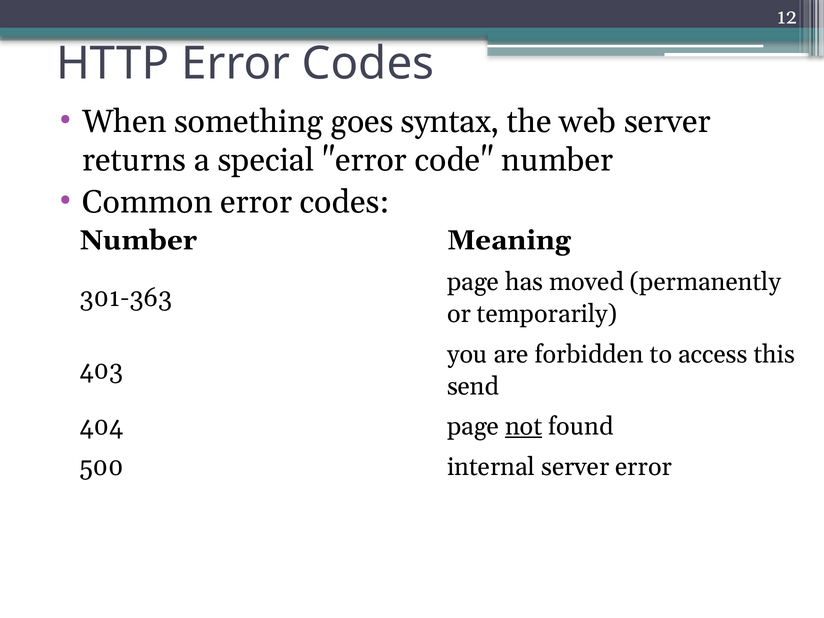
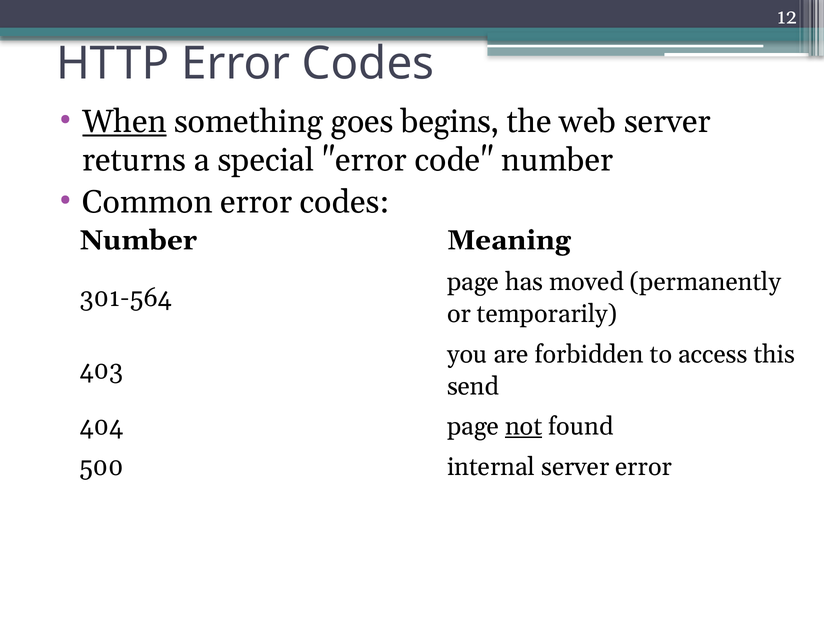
When underline: none -> present
syntax: syntax -> begins
301-363: 301-363 -> 301-564
